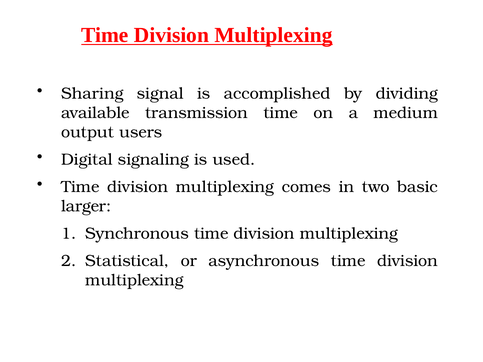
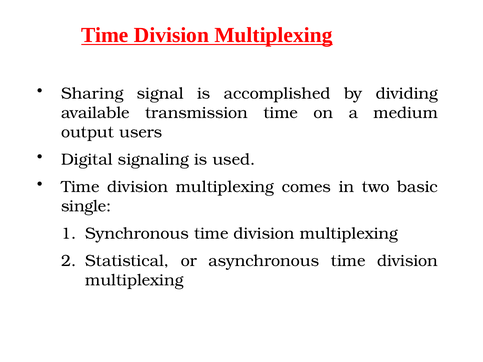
larger: larger -> single
